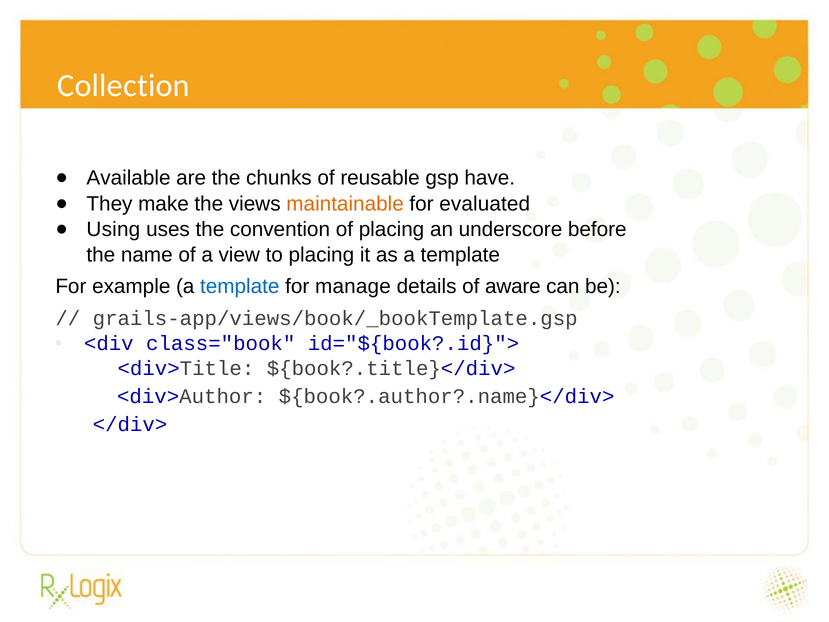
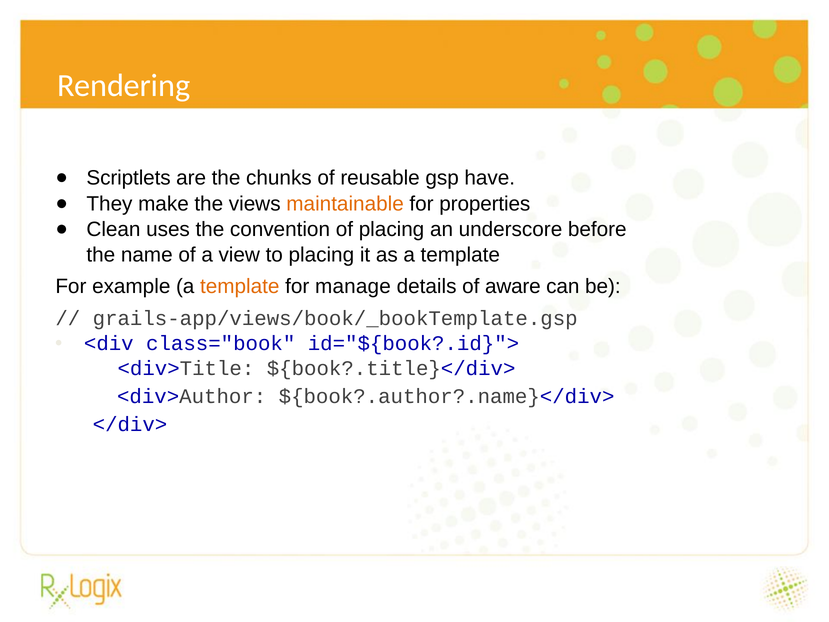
Collection: Collection -> Rendering
Available: Available -> Scriptlets
evaluated: evaluated -> properties
Using: Using -> Clean
template at (240, 286) colour: blue -> orange
